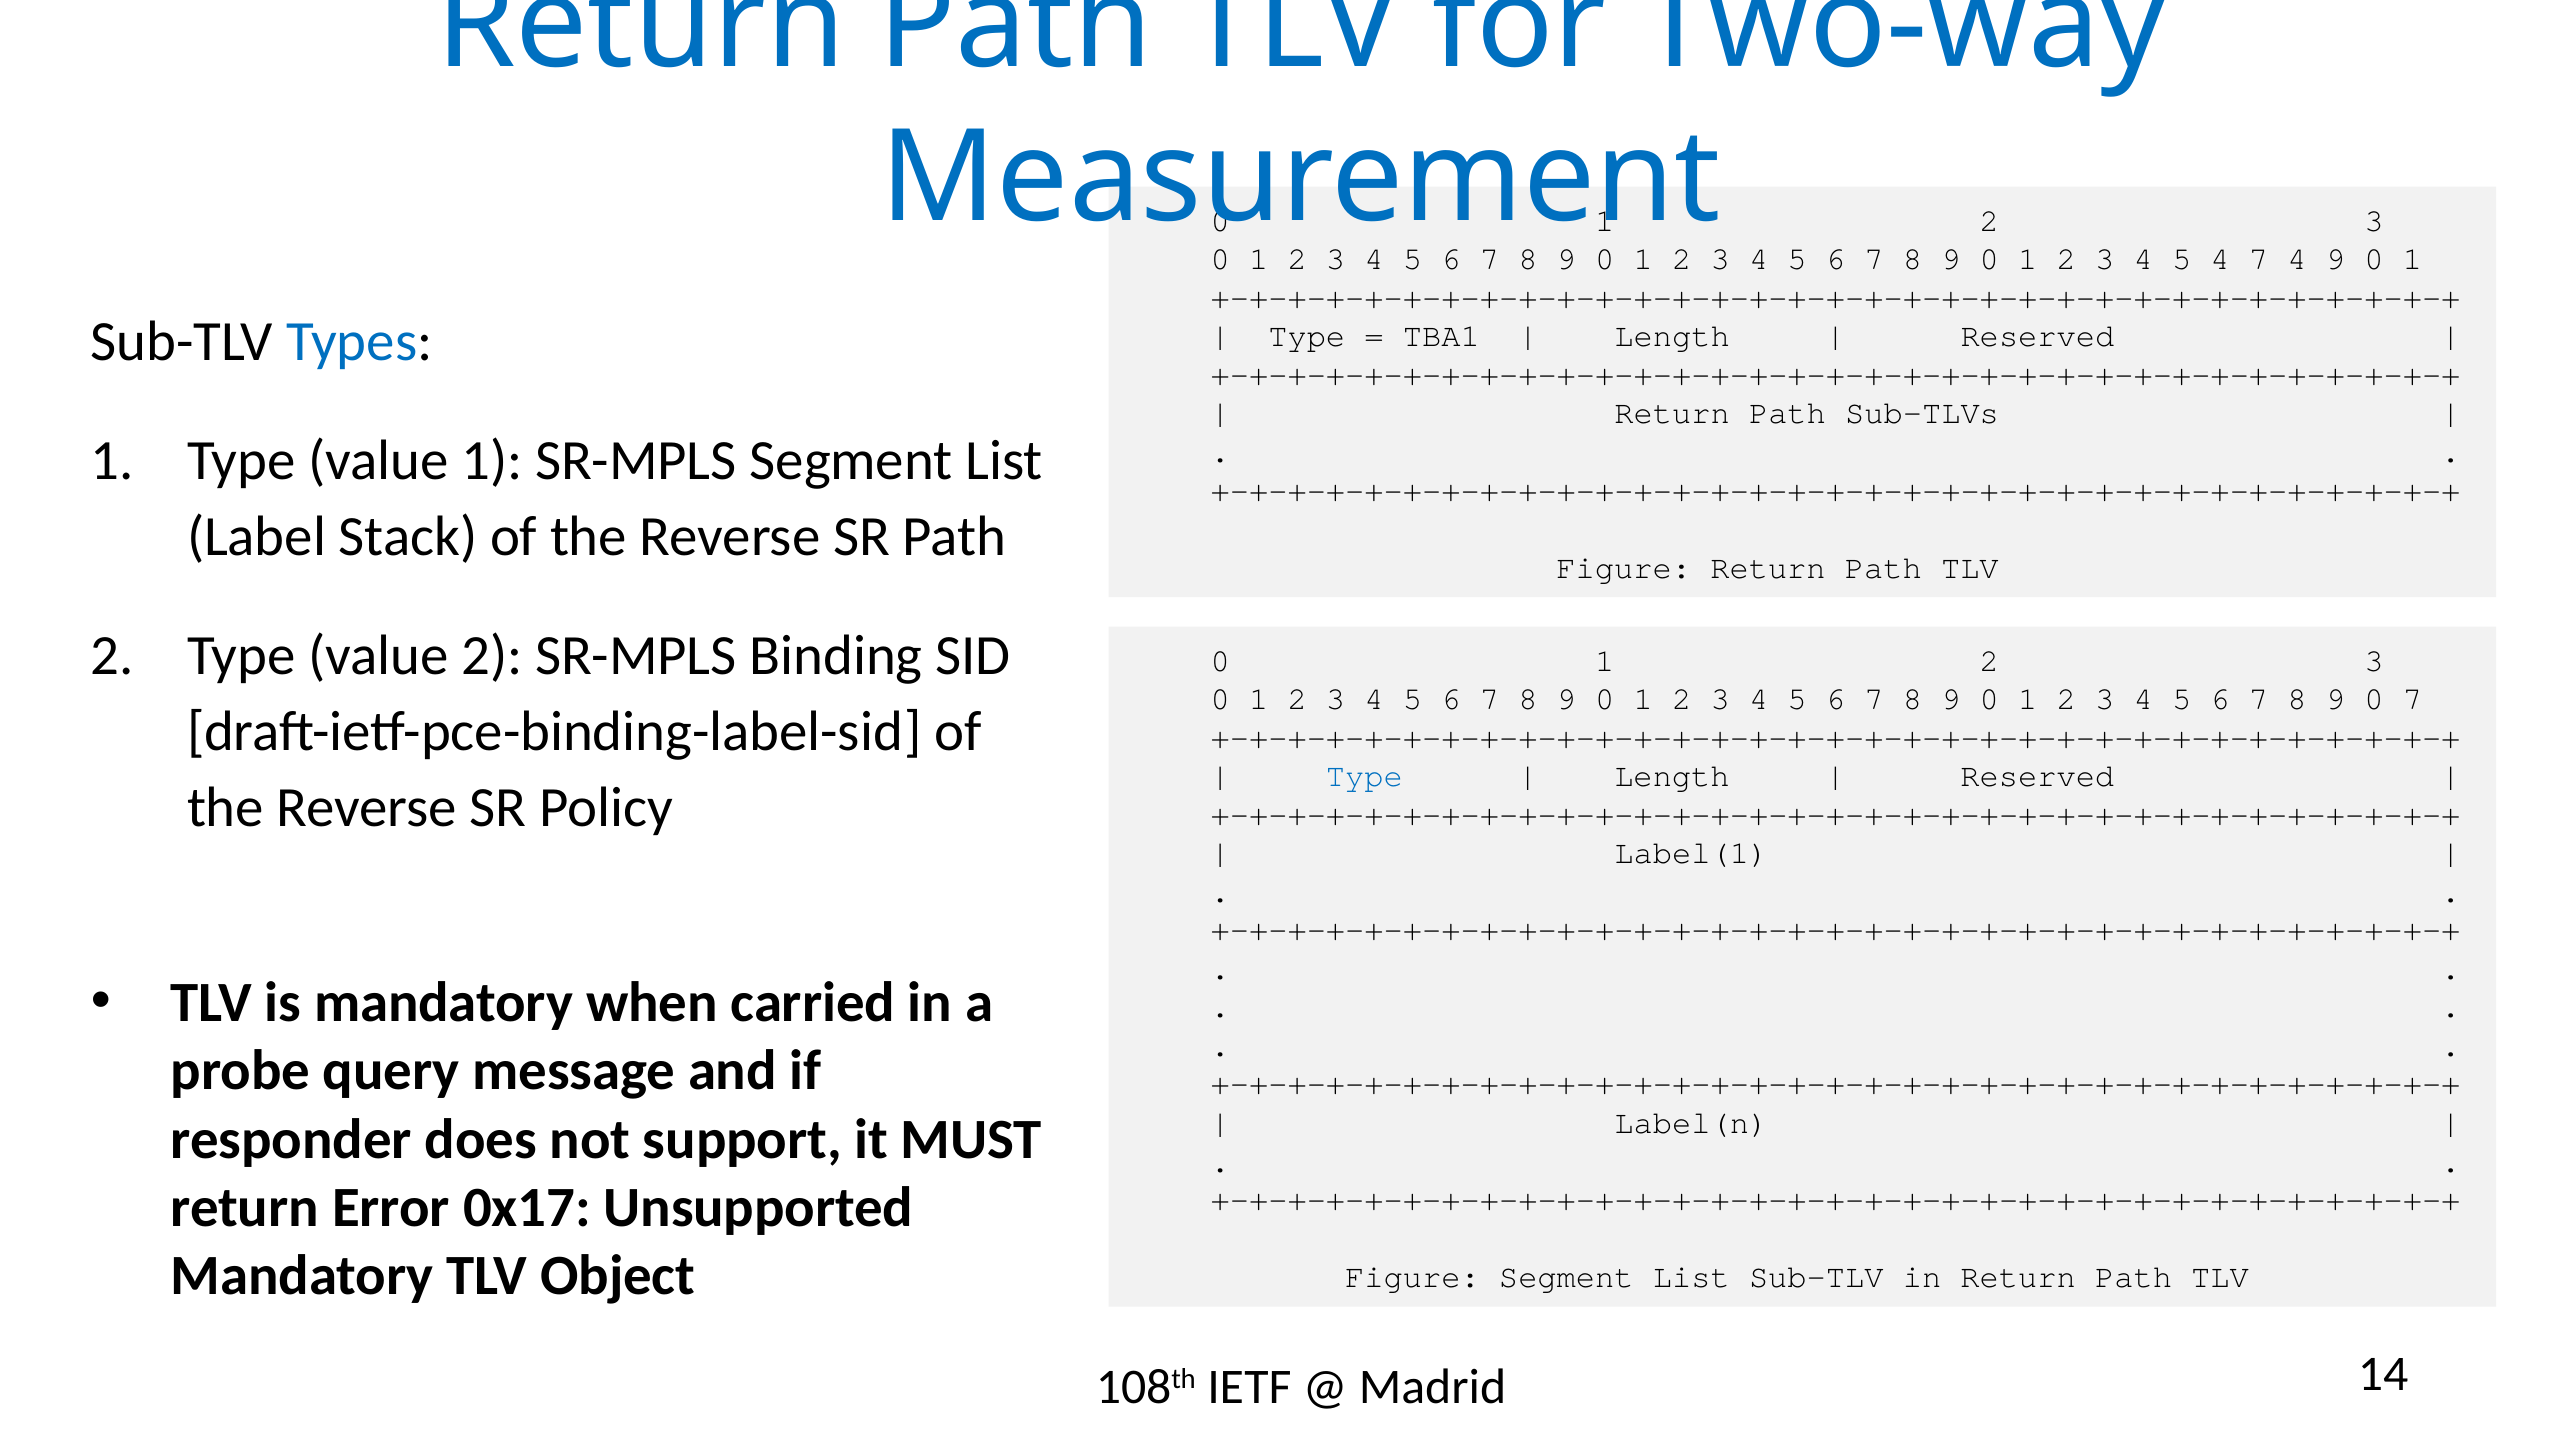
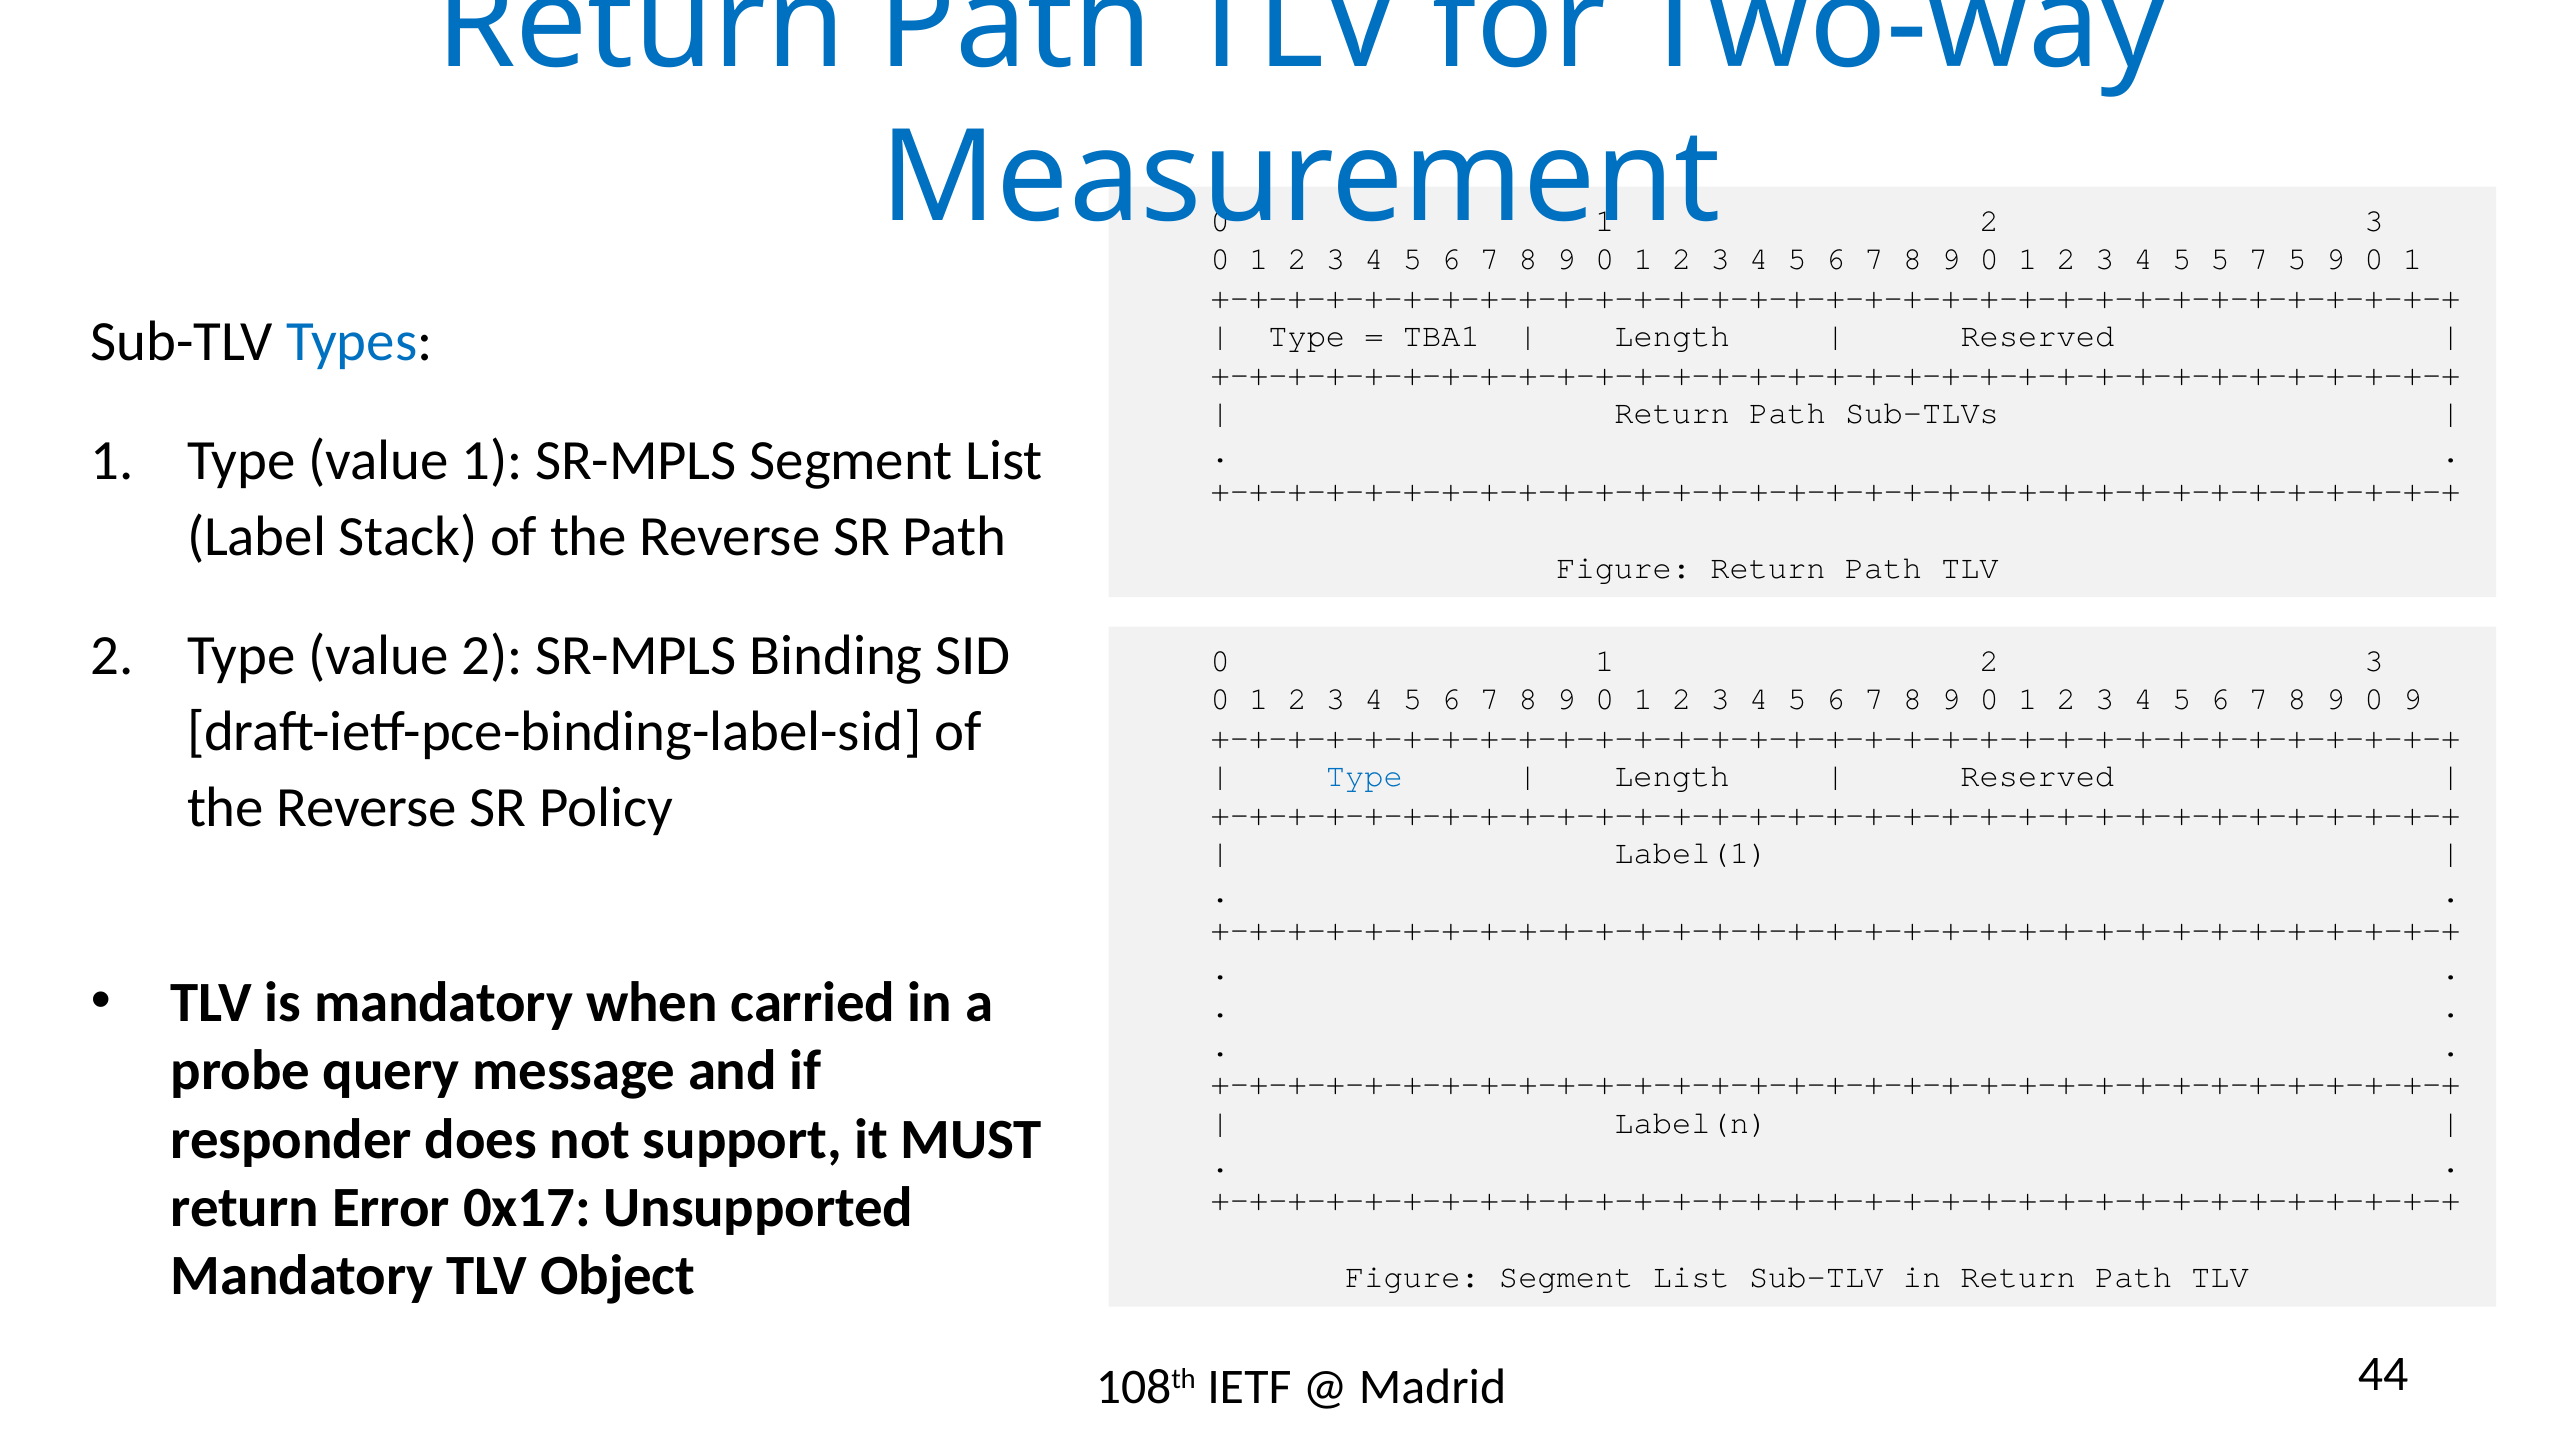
5 4: 4 -> 5
7 4: 4 -> 5
0 7: 7 -> 9
14: 14 -> 44
